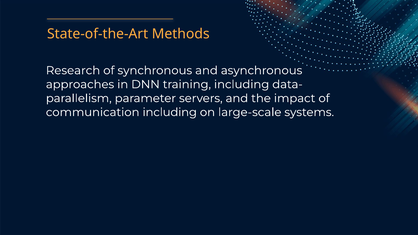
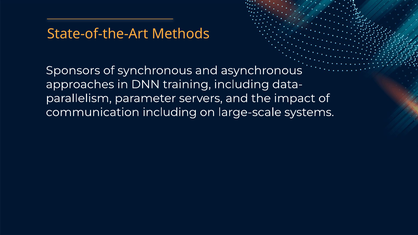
Research: Research -> Sponsors
